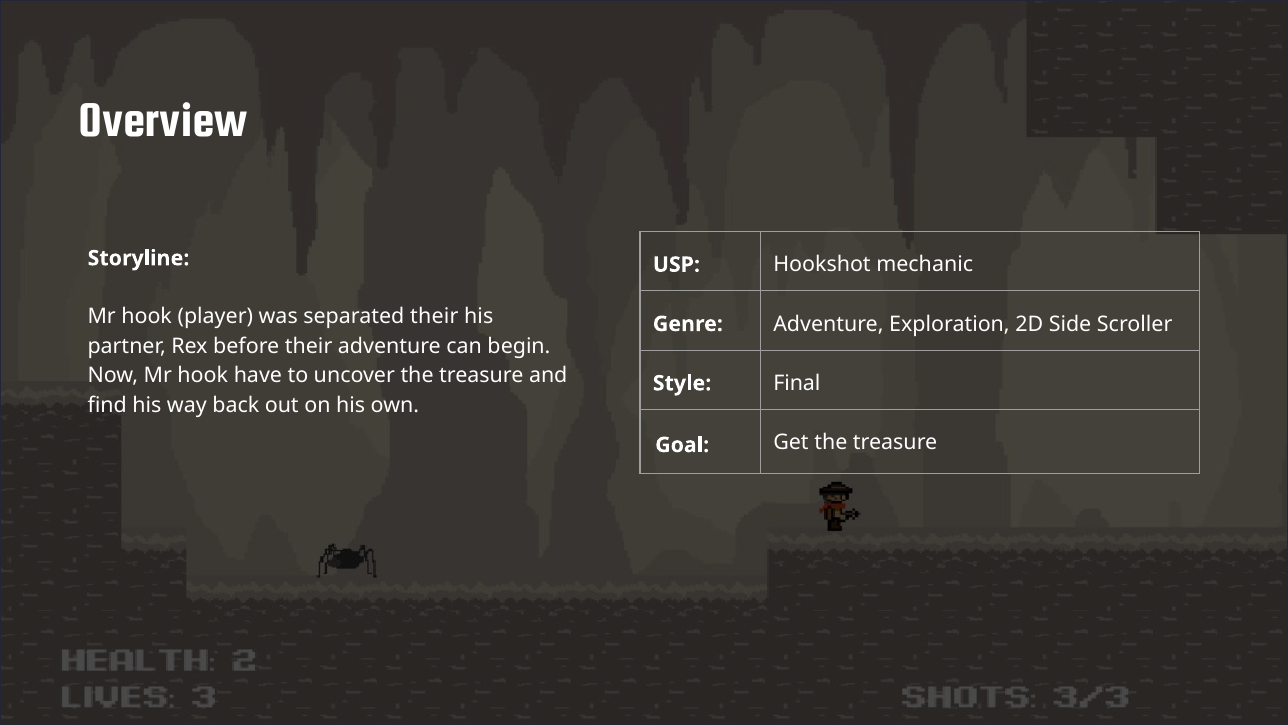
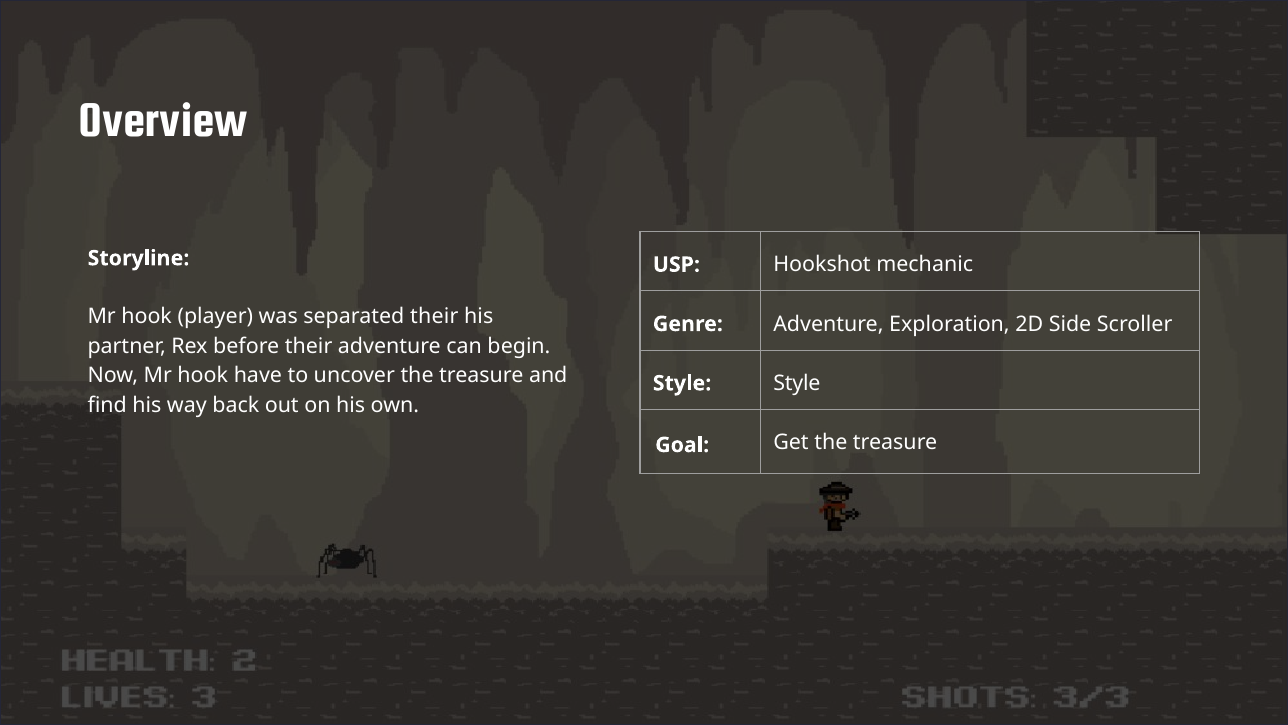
Style Final: Final -> Style
